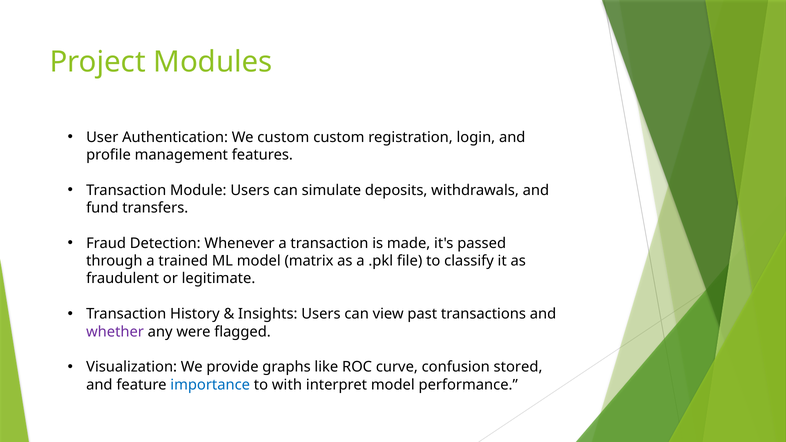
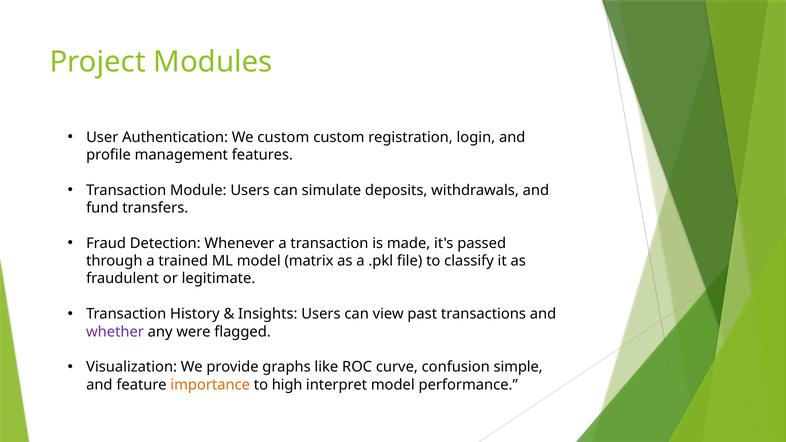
stored: stored -> simple
importance colour: blue -> orange
with: with -> high
